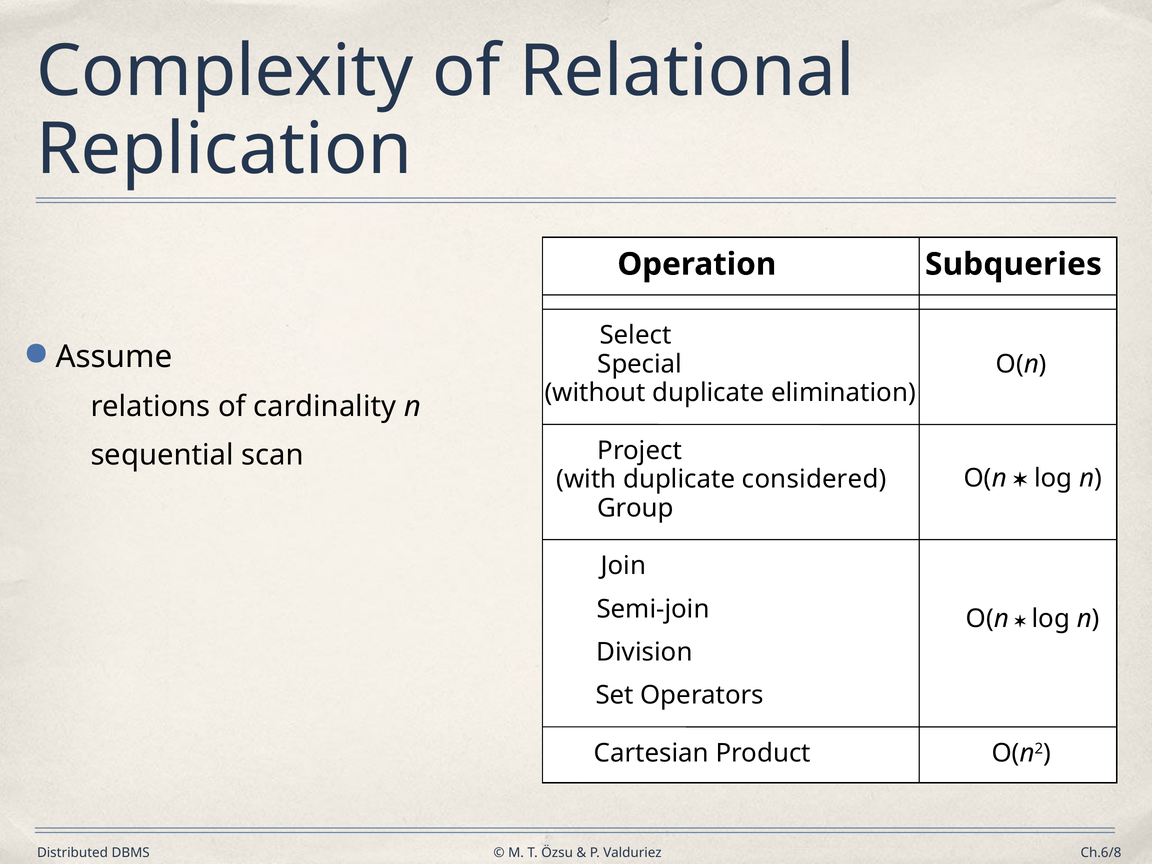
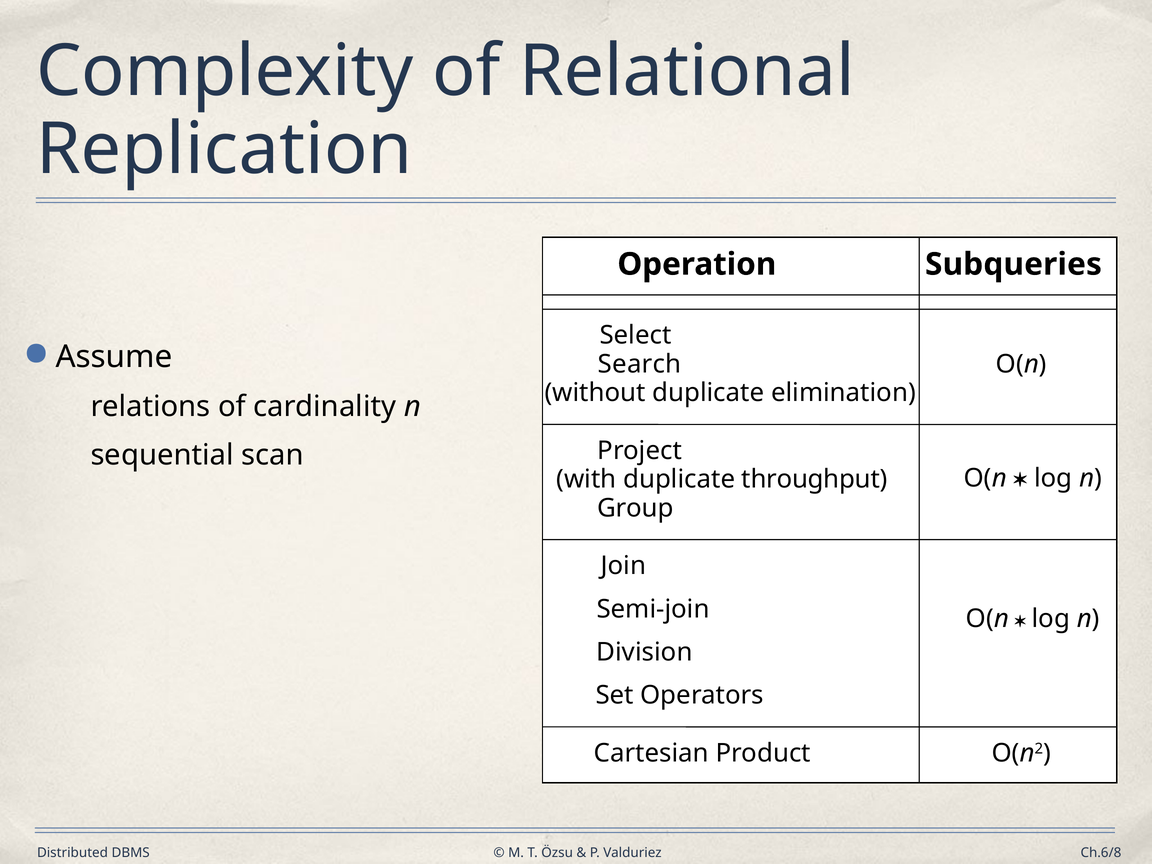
Special: Special -> Search
considered: considered -> throughput
